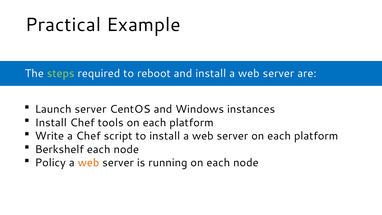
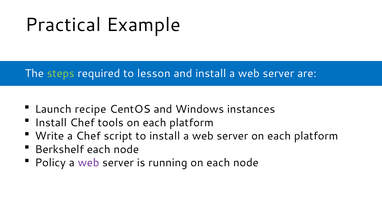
reboot: reboot -> lesson
Launch server: server -> recipe
web at (88, 163) colour: orange -> purple
